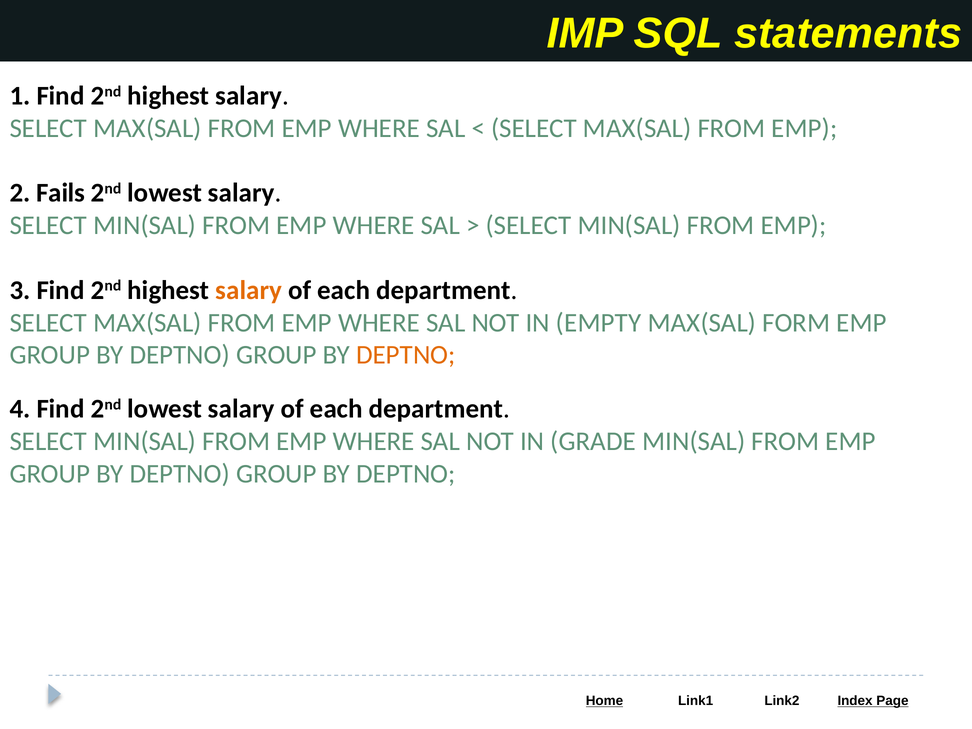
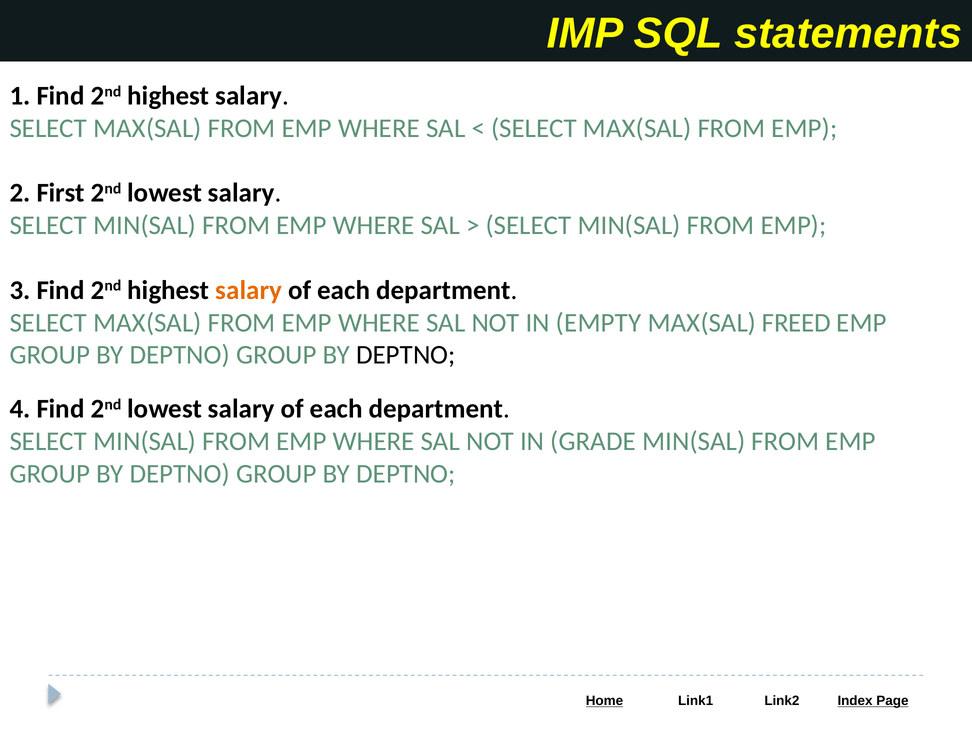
Fails: Fails -> First
FORM: FORM -> FREED
DEPTNO at (406, 355) colour: orange -> black
